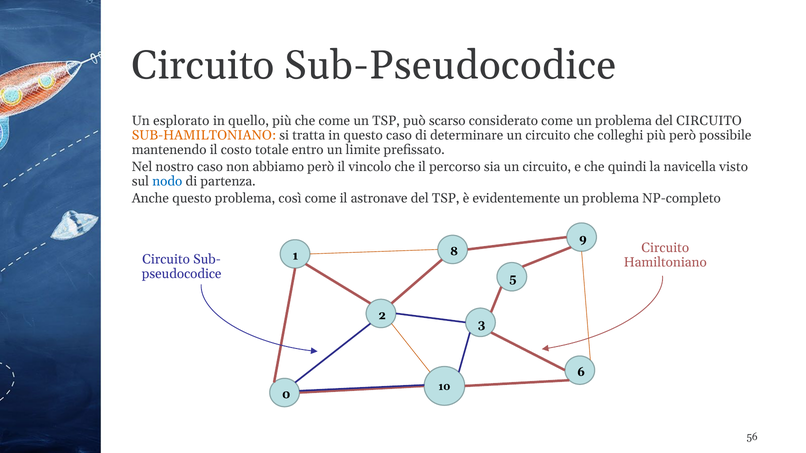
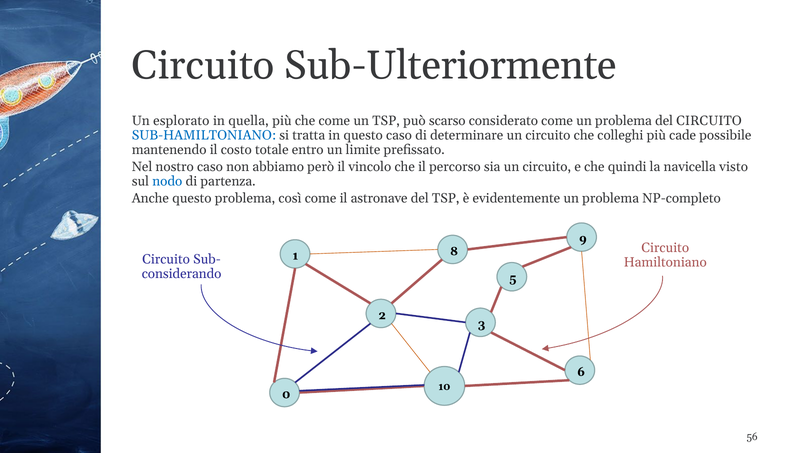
Sub-Pseudocodice: Sub-Pseudocodice -> Sub-Ulteriormente
quello: quello -> quella
SUB-HAMILTONIANO colour: orange -> blue
più però: però -> cade
pseudocodice: pseudocodice -> considerando
